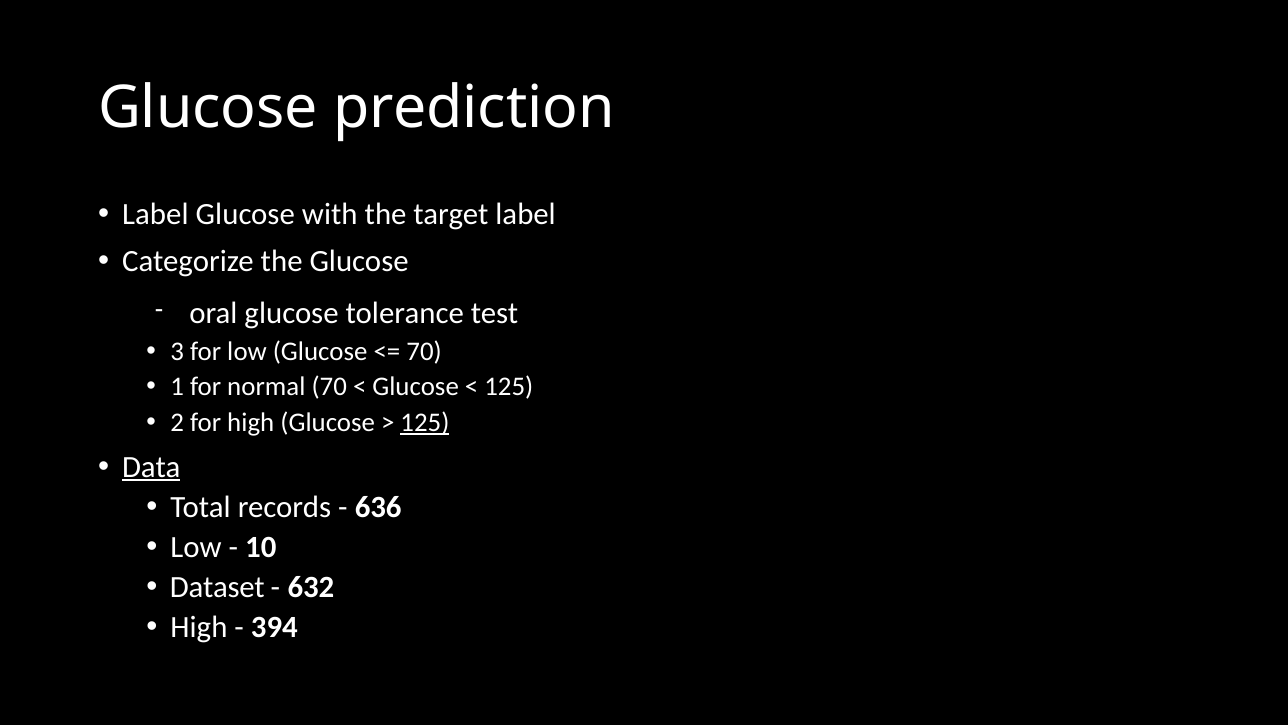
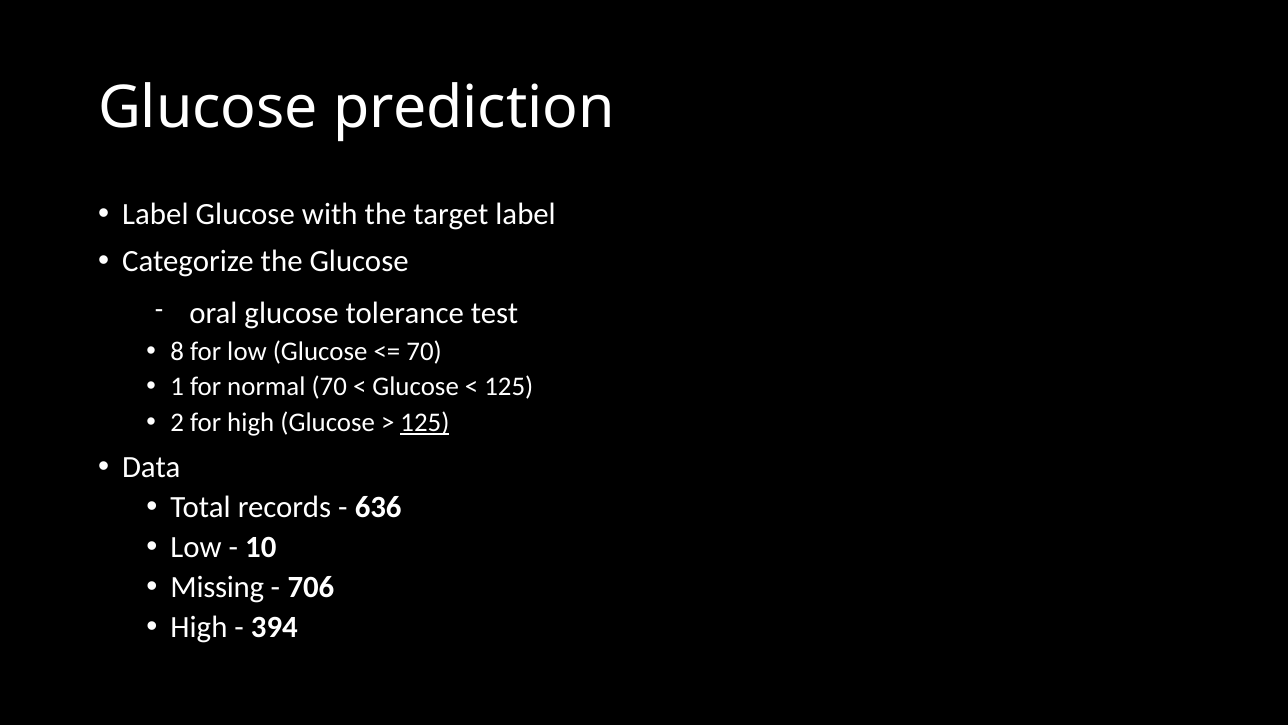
3: 3 -> 8
Data underline: present -> none
Dataset: Dataset -> Missing
632: 632 -> 706
